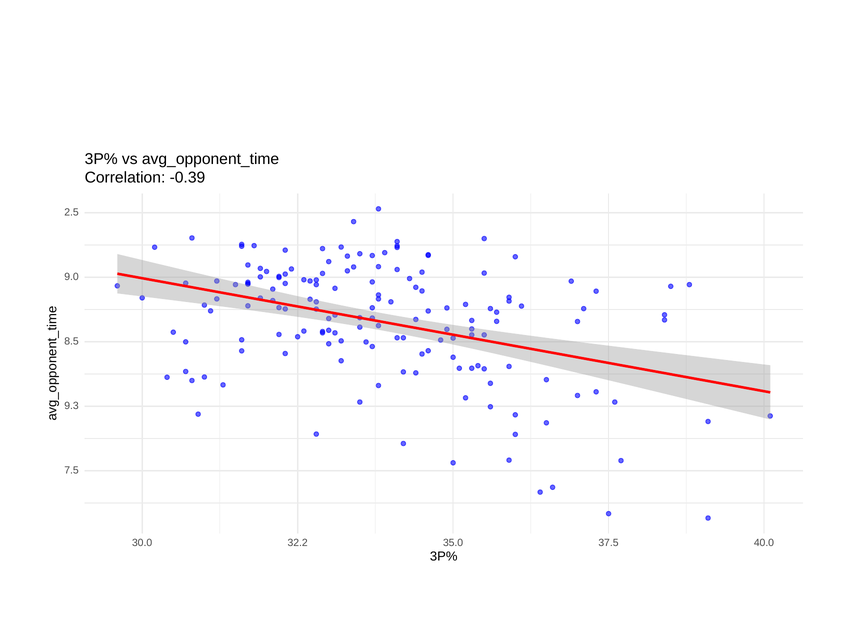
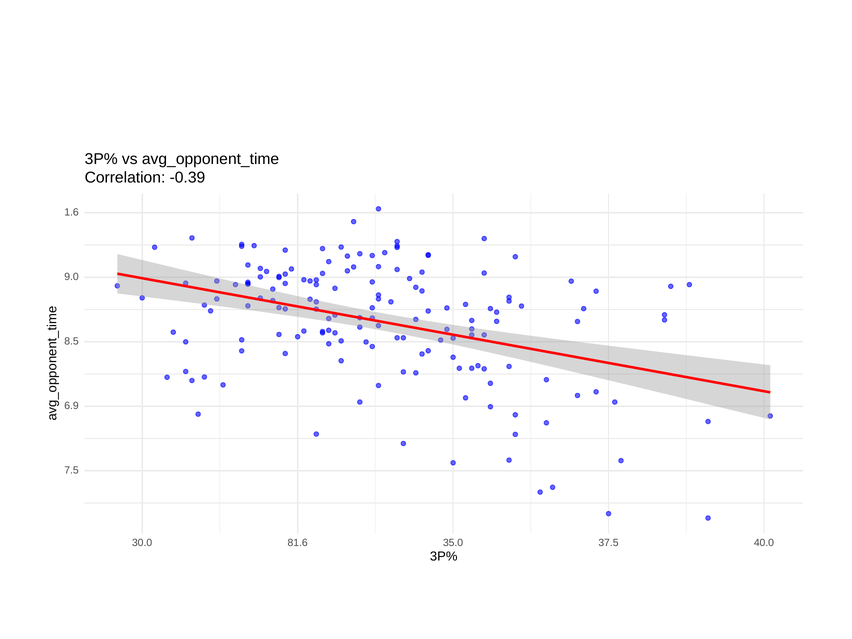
2.5: 2.5 -> 1.6
9.3: 9.3 -> 6.9
32.2: 32.2 -> 81.6
